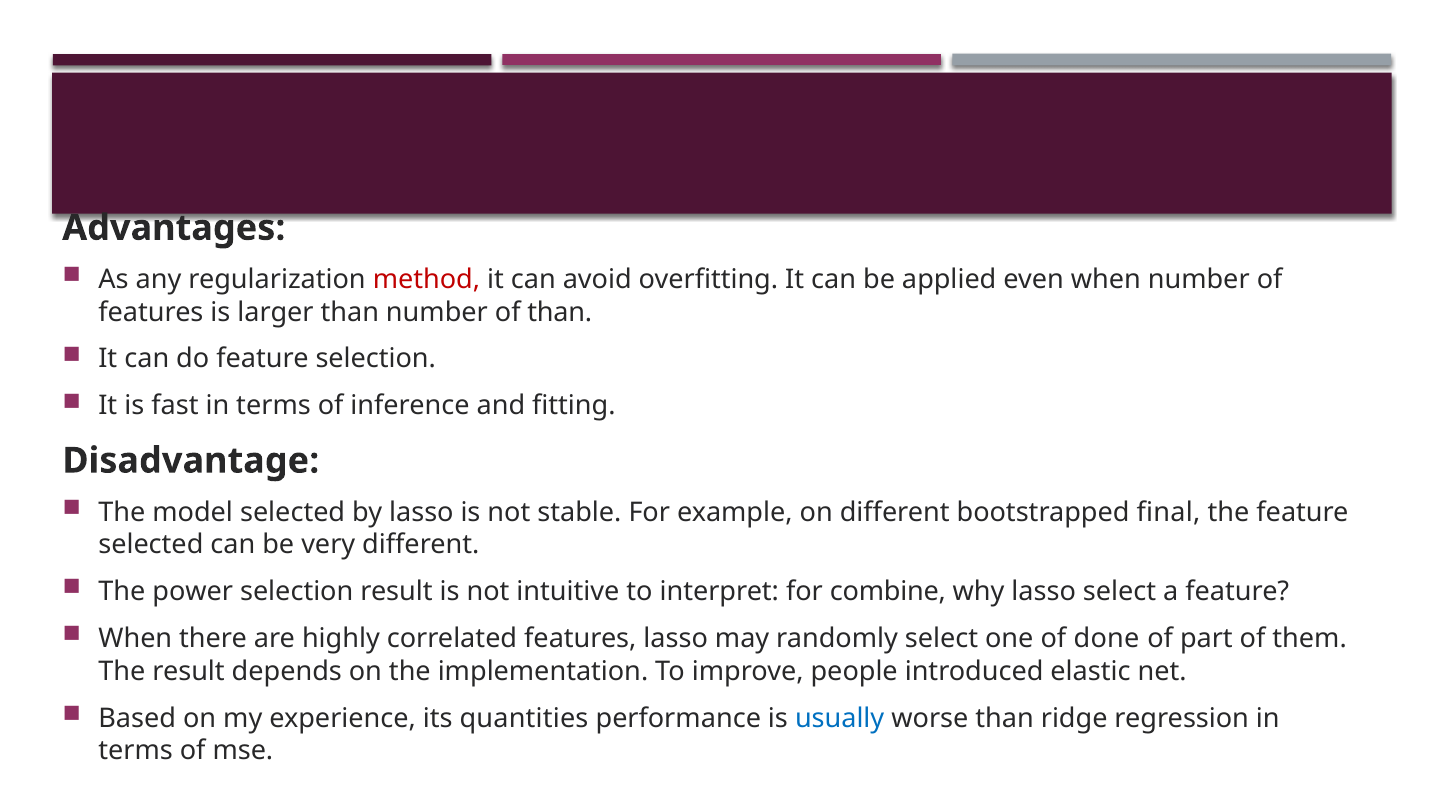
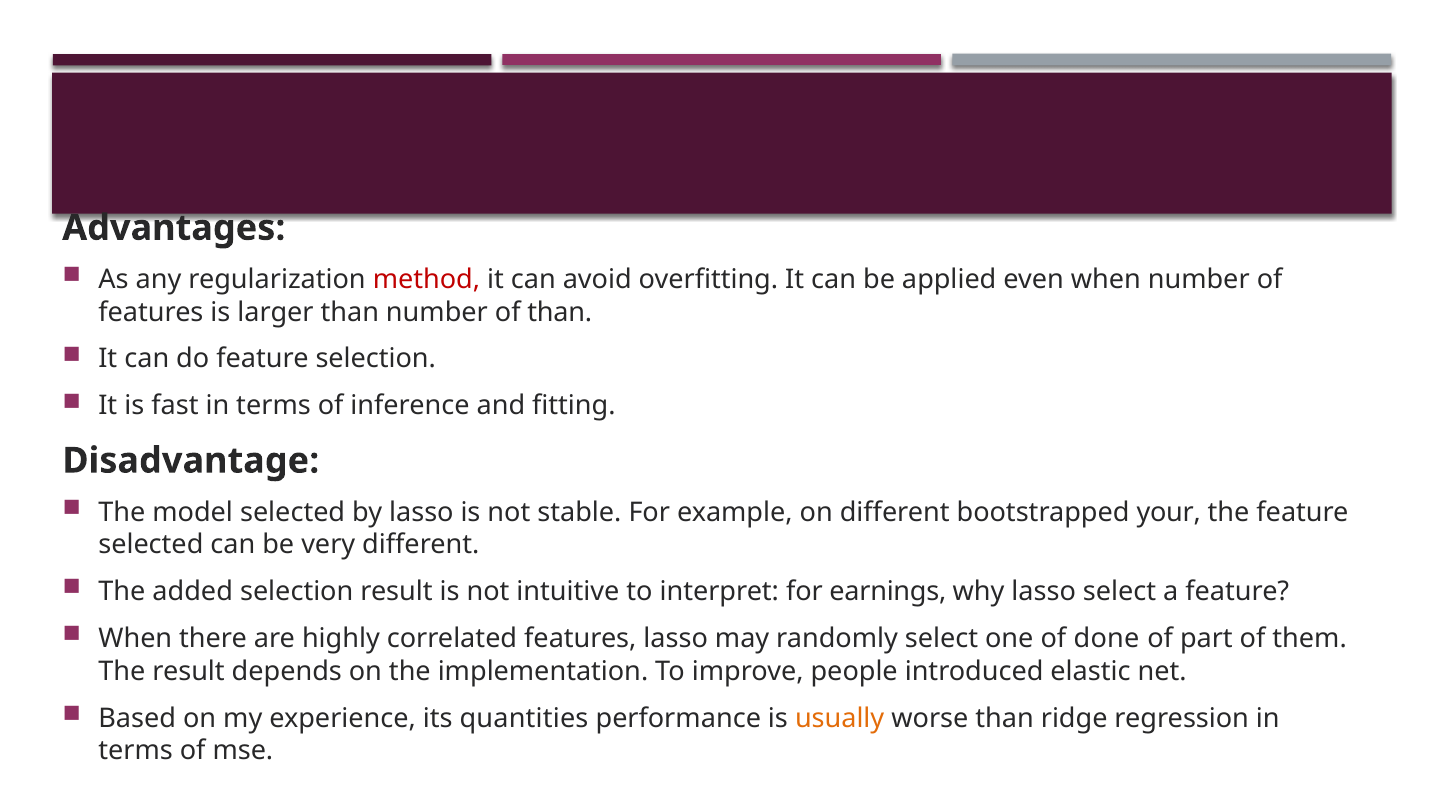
final: final -> your
power: power -> added
combine: combine -> earnings
usually colour: blue -> orange
